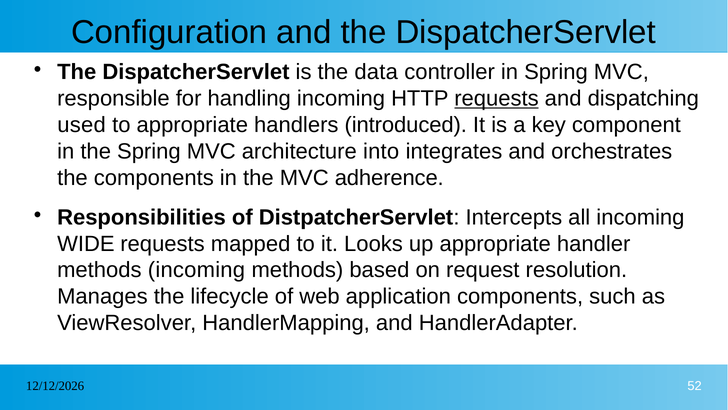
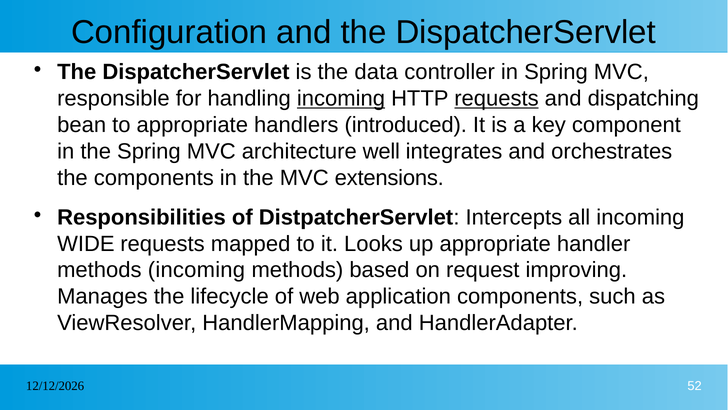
incoming at (341, 98) underline: none -> present
used: used -> bean
into: into -> well
adherence: adherence -> extensions
resolution: resolution -> improving
